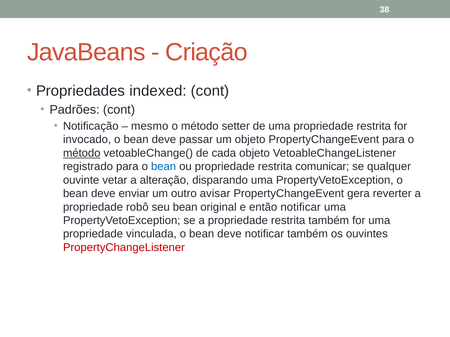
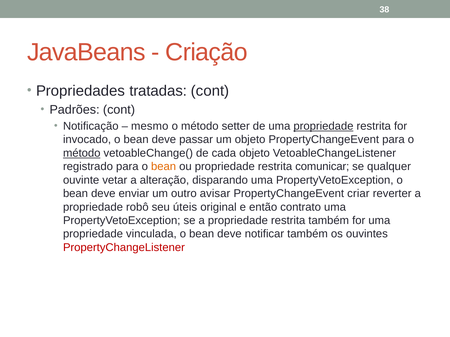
indexed: indexed -> tratadas
propriedade at (323, 126) underline: none -> present
bean at (164, 167) colour: blue -> orange
gera: gera -> criar
seu bean: bean -> úteis
então notificar: notificar -> contrato
